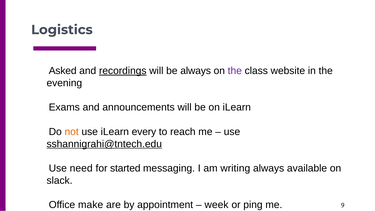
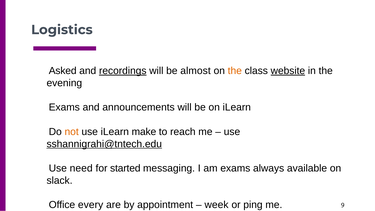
be always: always -> almost
the at (235, 71) colour: purple -> orange
website underline: none -> present
every: every -> make
am writing: writing -> exams
make: make -> every
